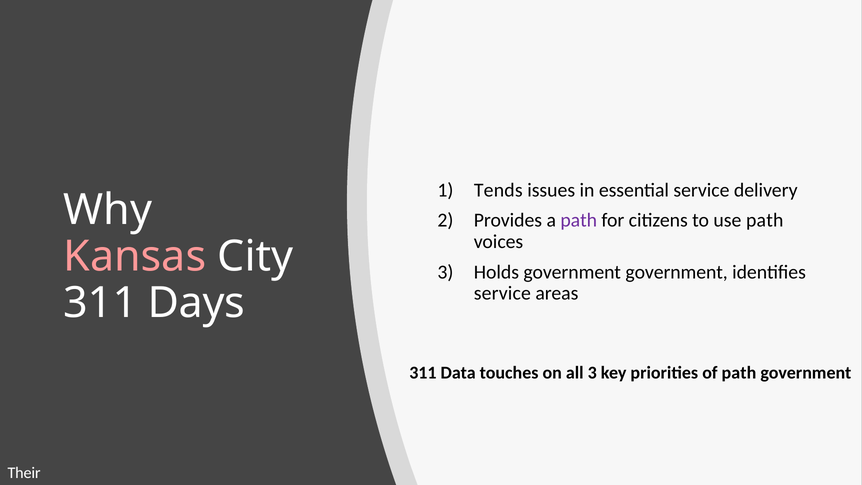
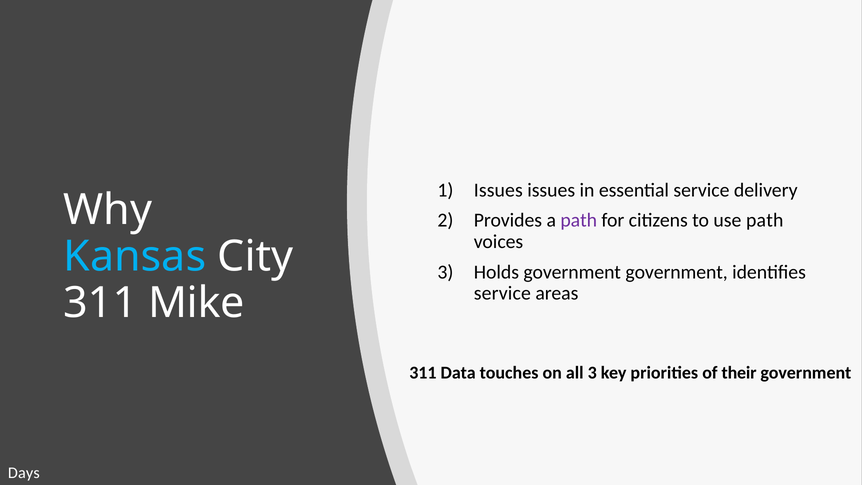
Tends at (498, 190): Tends -> Issues
Kansas colour: pink -> light blue
Days: Days -> Mike
of path: path -> their
Their: Their -> Days
